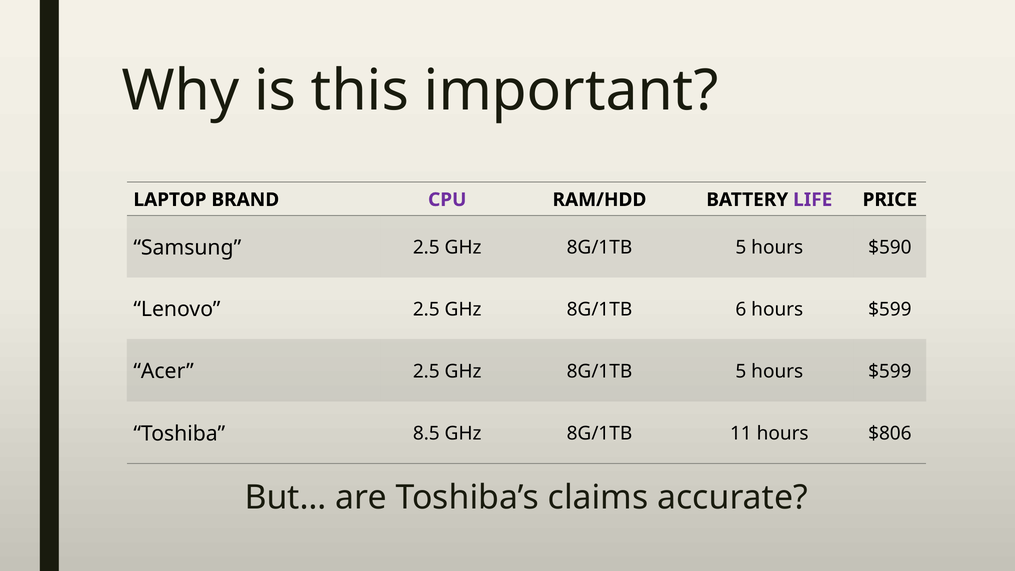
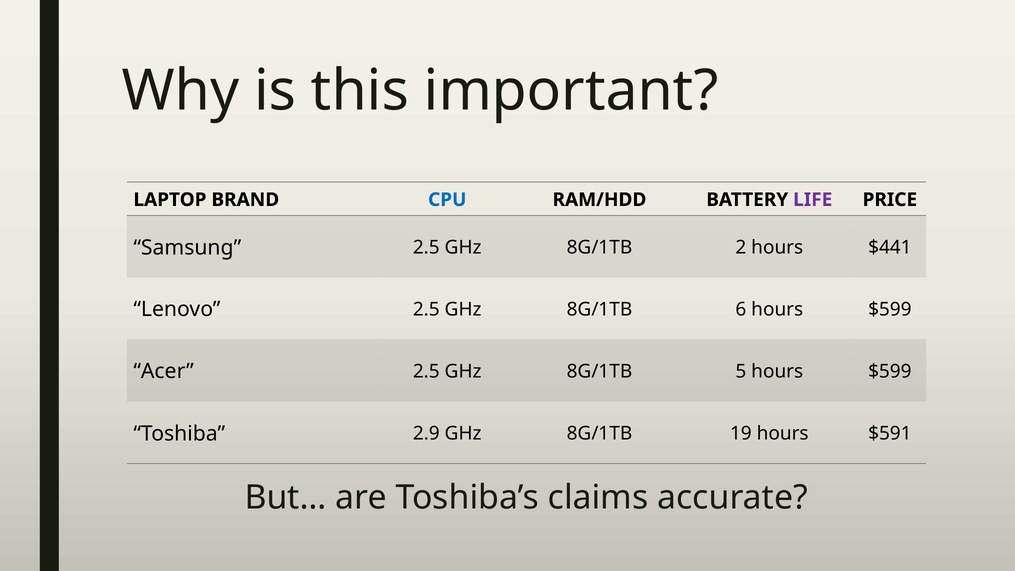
CPU colour: purple -> blue
5 at (741, 248): 5 -> 2
$590: $590 -> $441
8.5: 8.5 -> 2.9
11: 11 -> 19
$806: $806 -> $591
